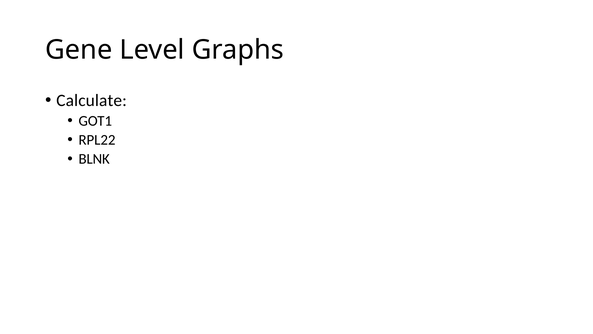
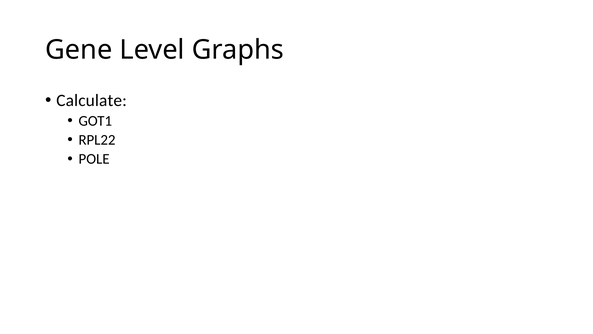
BLNK: BLNK -> POLE
